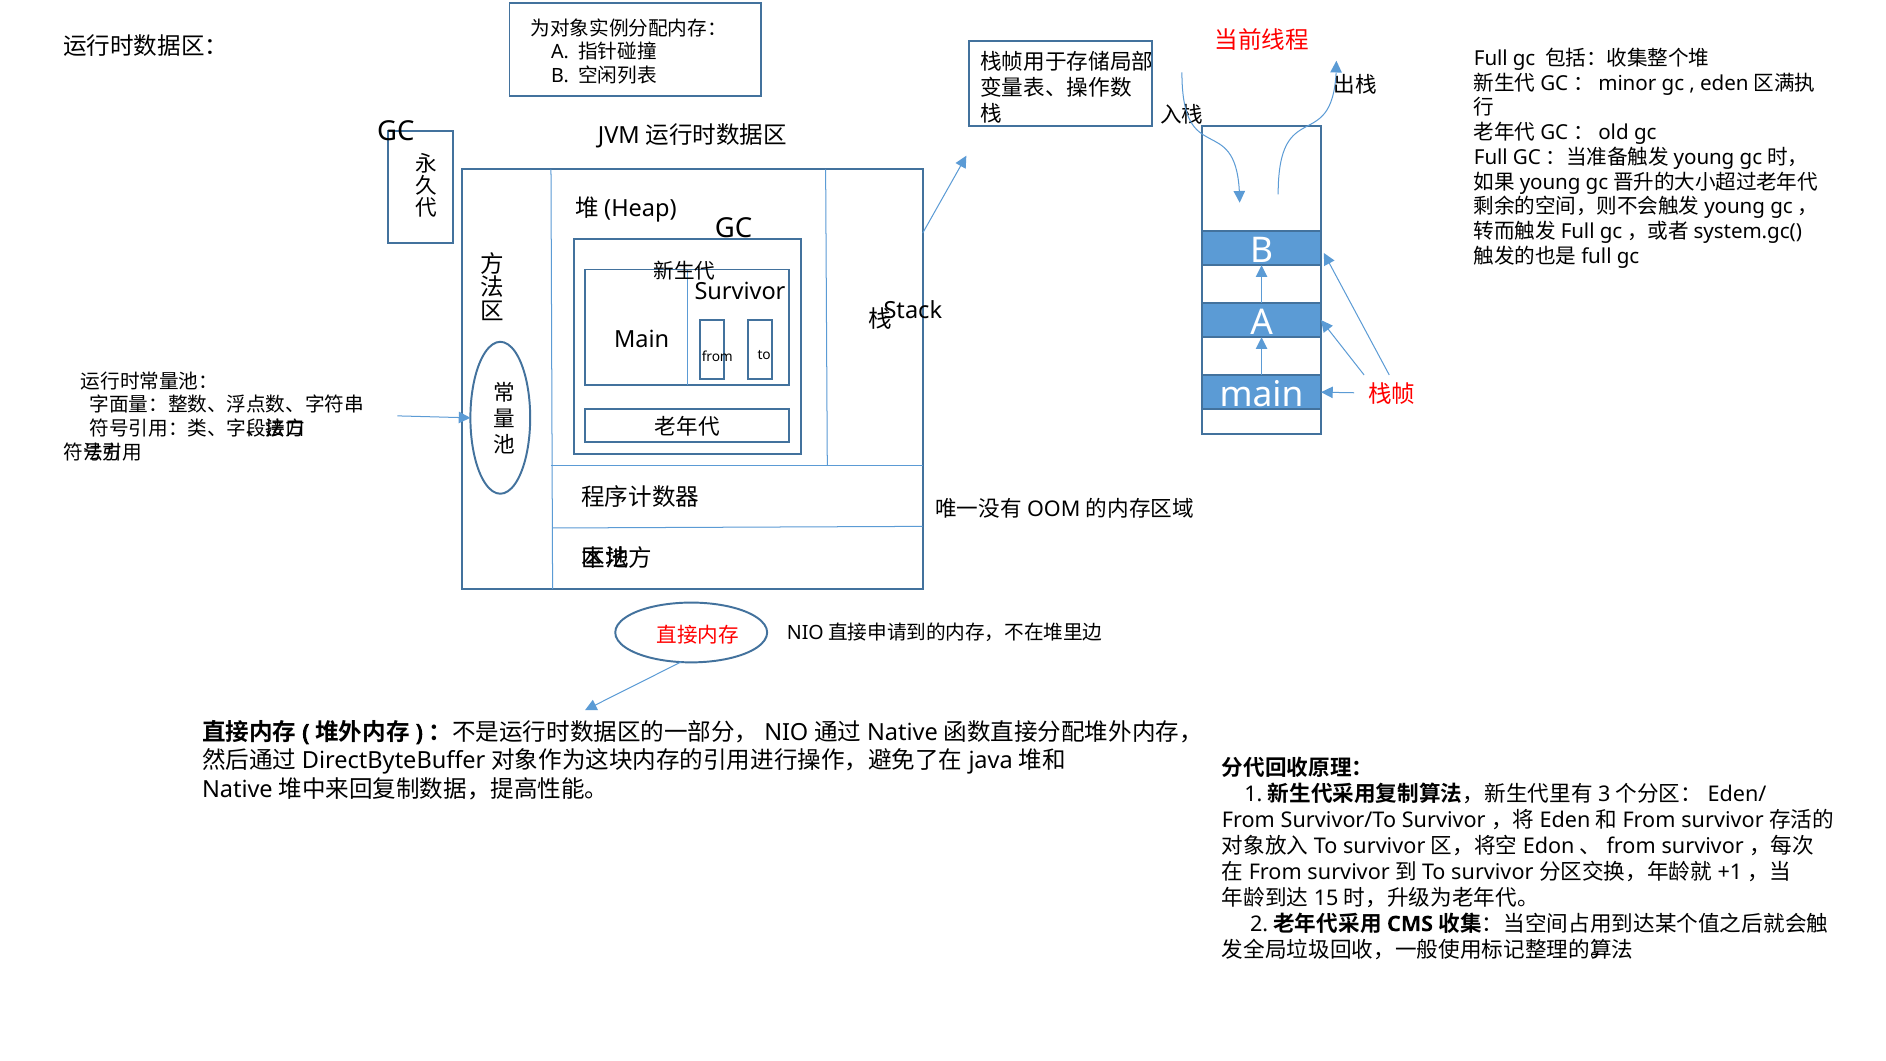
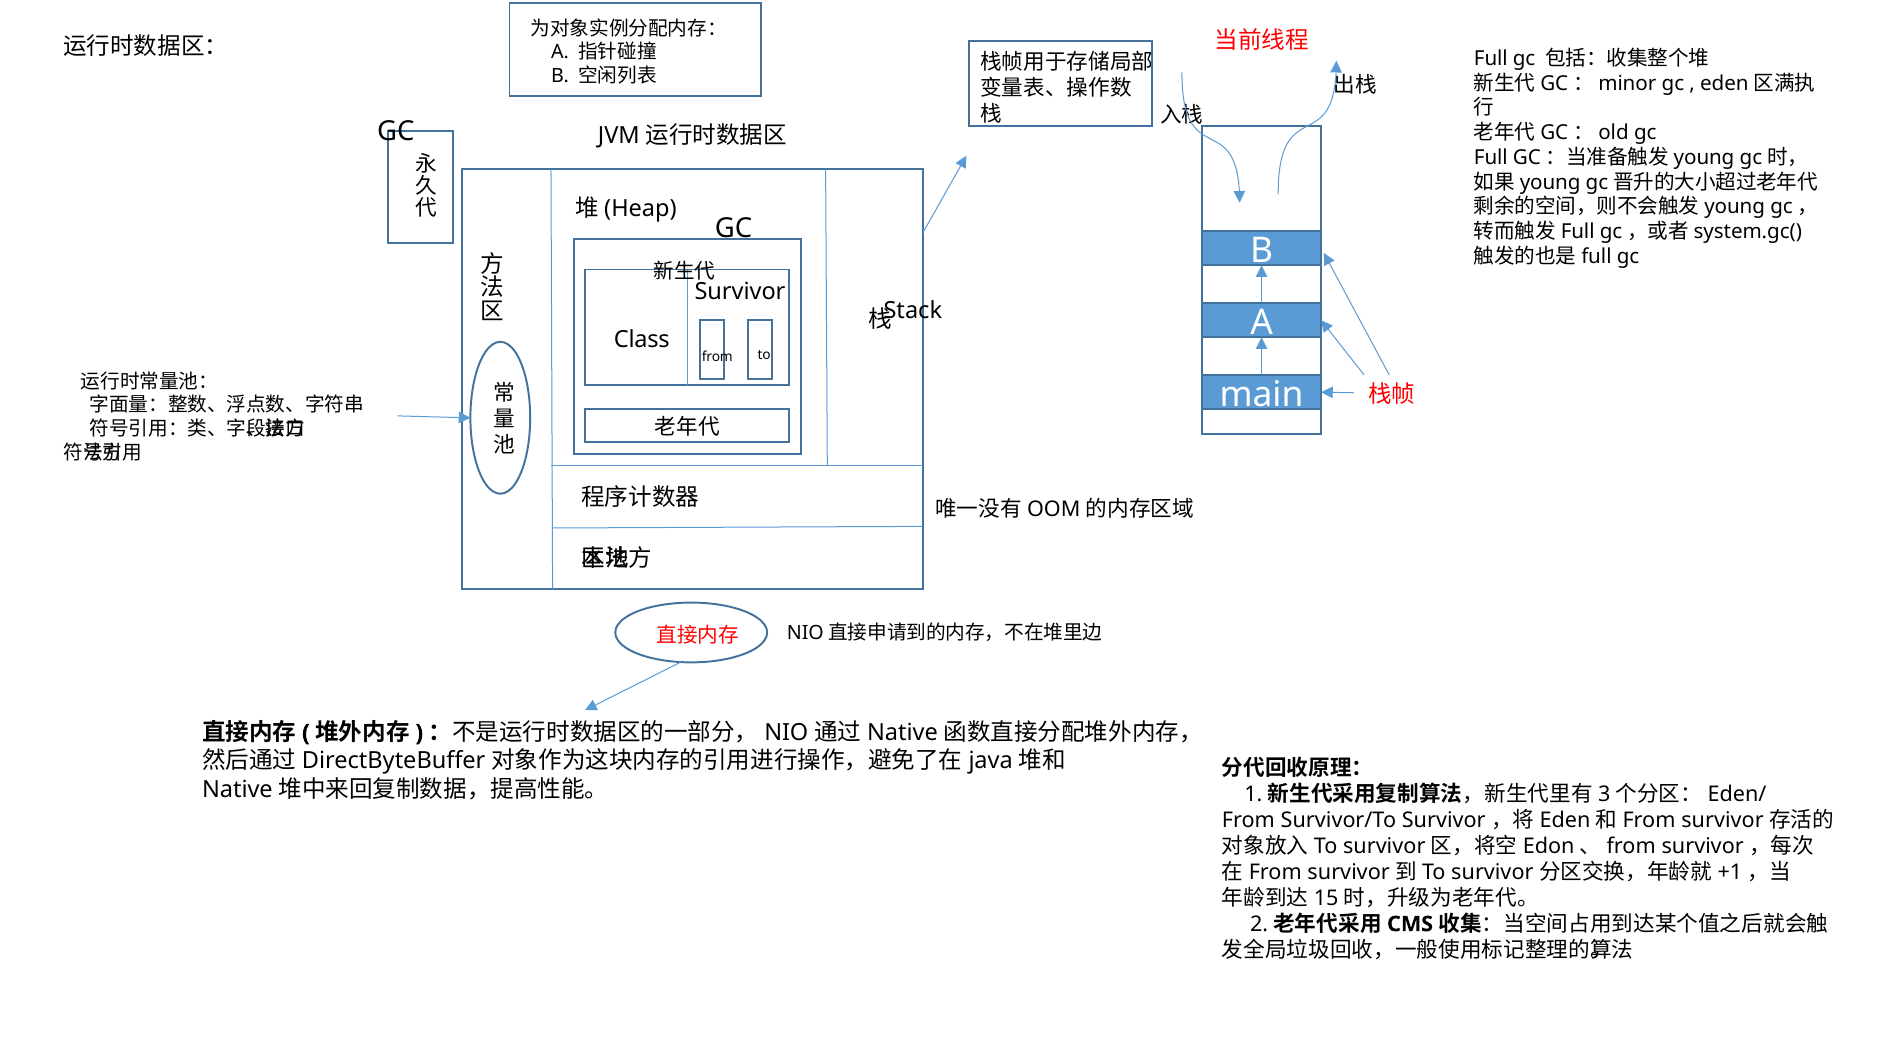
Main at (642, 340): Main -> Class
